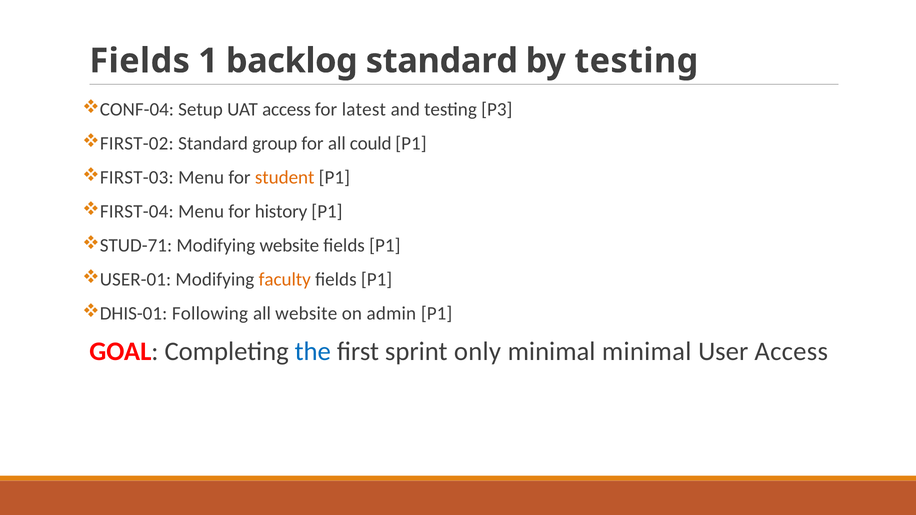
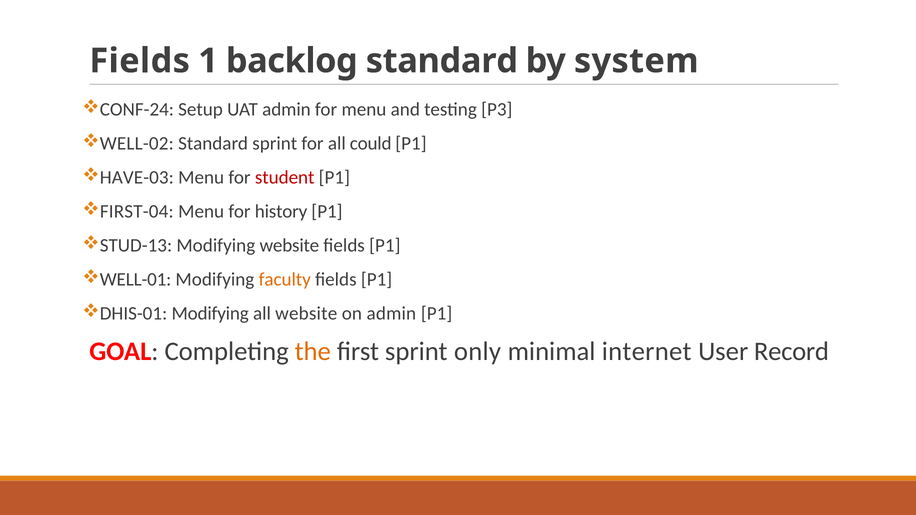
by testing: testing -> system
CONF-04: CONF-04 -> CONF-24
UAT access: access -> admin
for latest: latest -> menu
FIRST-02: FIRST-02 -> WELL-02
Standard group: group -> sprint
FIRST-03: FIRST-03 -> HAVE-03
student colour: orange -> red
STUD-71: STUD-71 -> STUD-13
USER-01: USER-01 -> WELL-01
DHIS-01 Following: Following -> Modifying
the colour: blue -> orange
minimal minimal: minimal -> internet
User Access: Access -> Record
